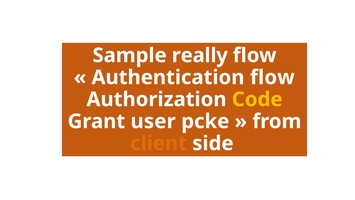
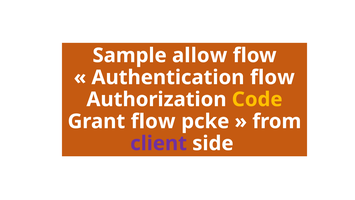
really: really -> allow
Grant user: user -> flow
client colour: orange -> purple
